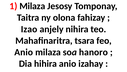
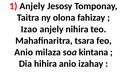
1 Milaza: Milaza -> Anjely
hanoro: hanoro -> kintana
